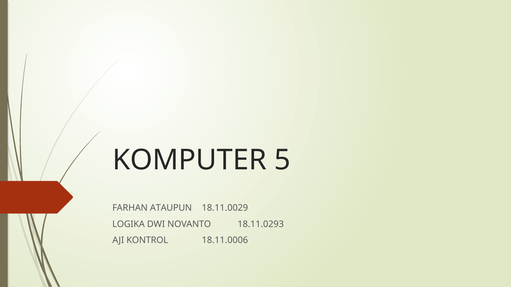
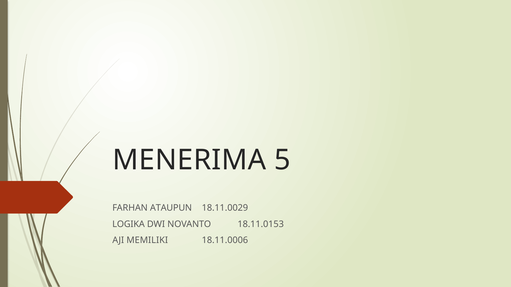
KOMPUTER: KOMPUTER -> MENERIMA
18.11.0293: 18.11.0293 -> 18.11.0153
KONTROL: KONTROL -> MEMILIKI
